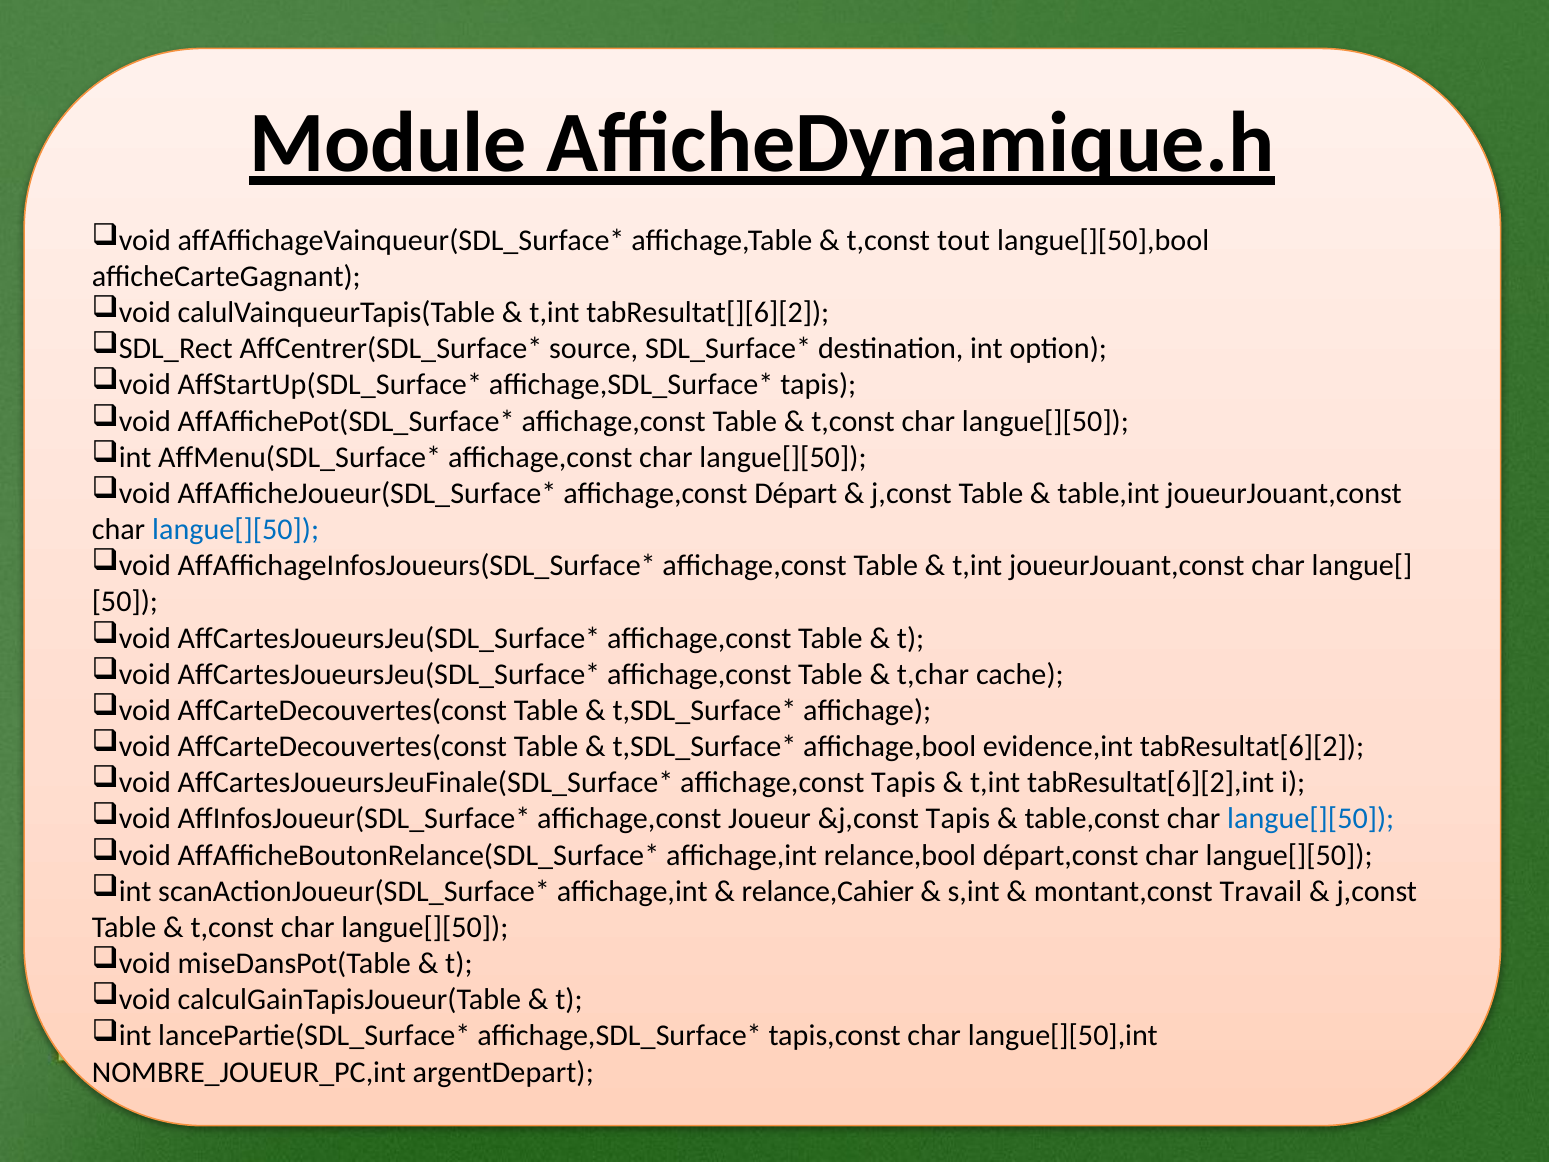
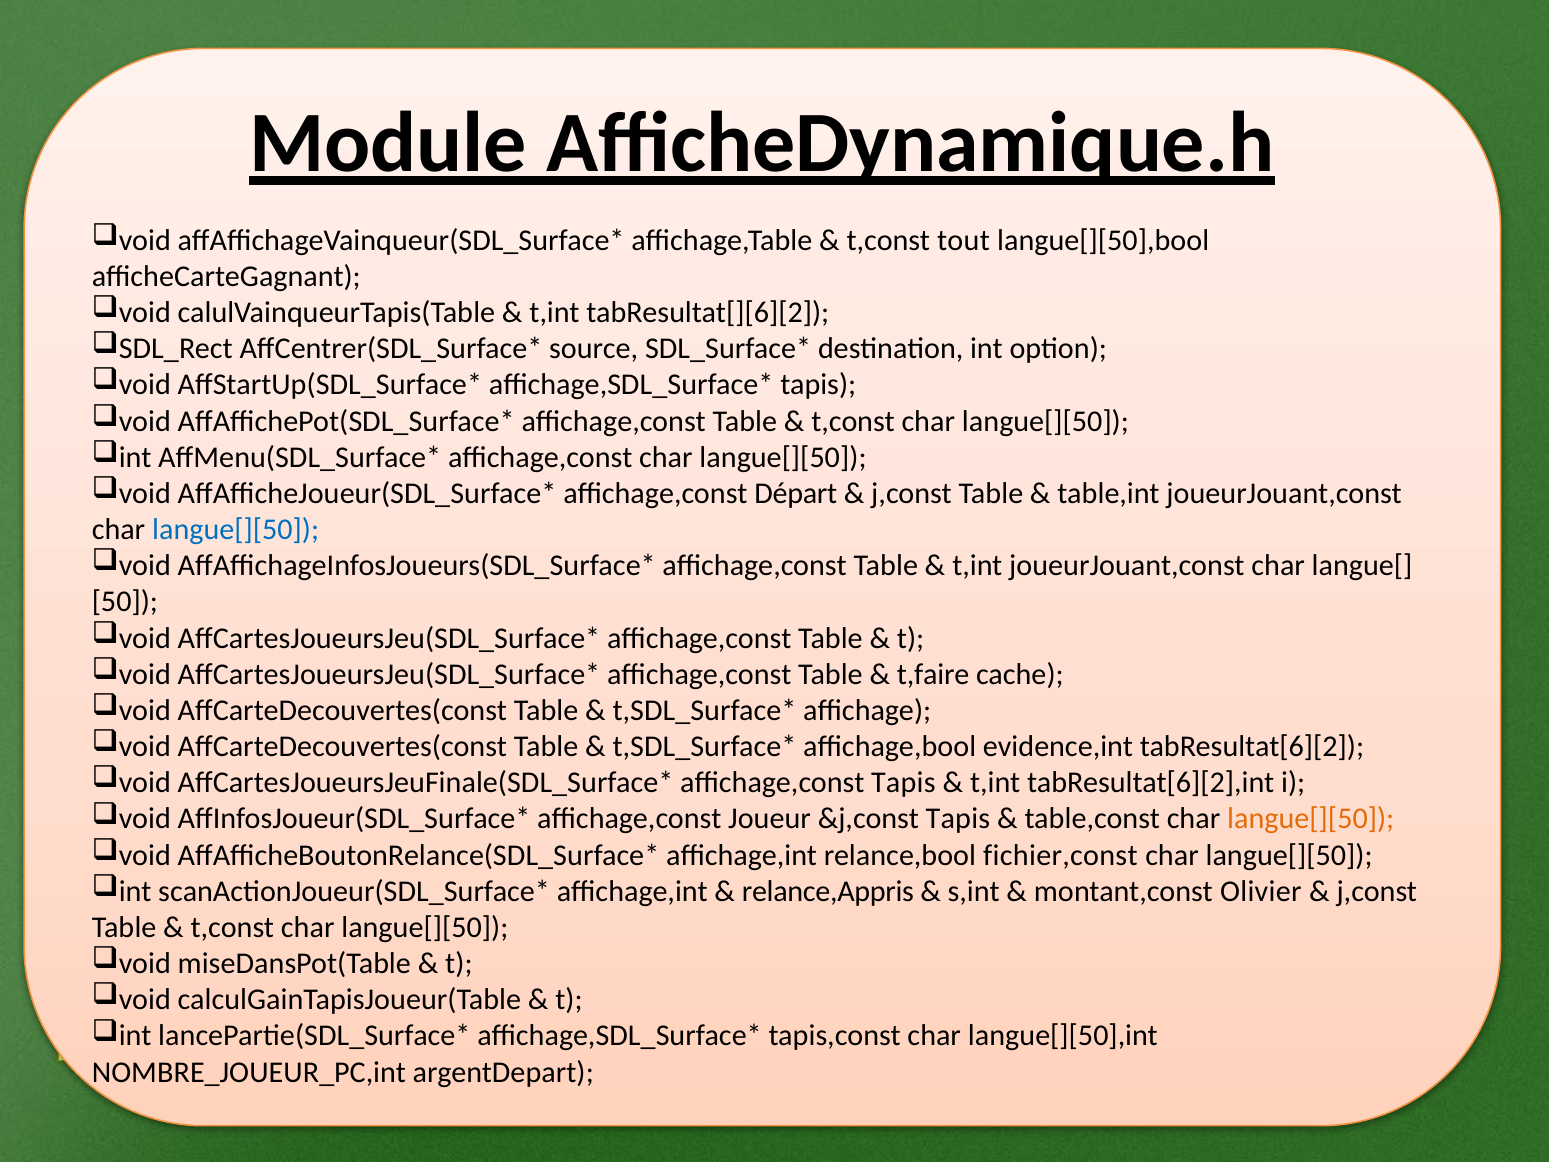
t,char: t,char -> t,faire
langue[][50 at (1311, 819) colour: blue -> orange
départ,const: départ,const -> fichier,const
relance,Cahier: relance,Cahier -> relance,Appris
Travail: Travail -> Olivier
